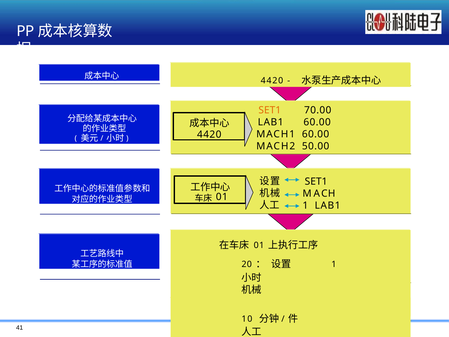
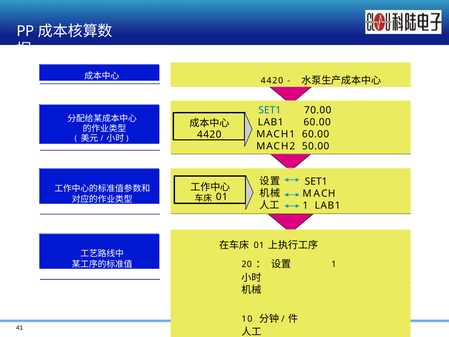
SET1 at (270, 110) colour: orange -> blue
